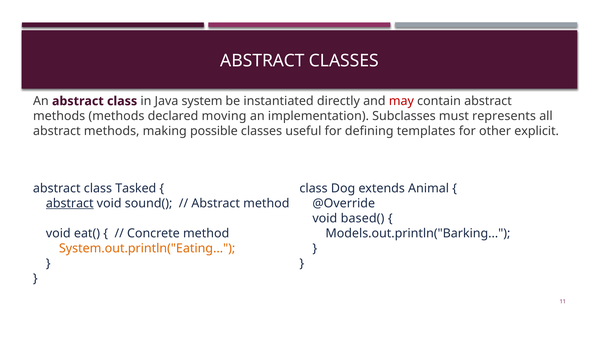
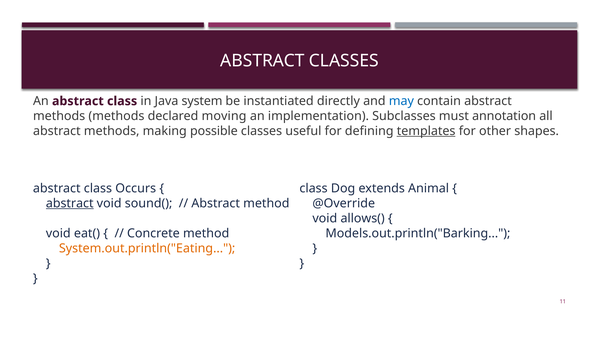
may colour: red -> blue
represents: represents -> annotation
templates underline: none -> present
explicit: explicit -> shapes
Tasked: Tasked -> Occurs
based(: based( -> allows(
